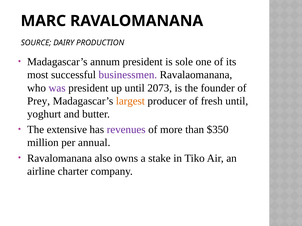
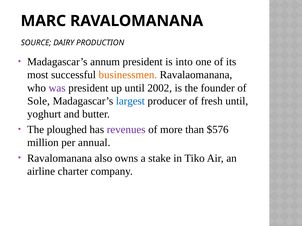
sole: sole -> into
businessmen colour: purple -> orange
2073: 2073 -> 2002
Prey: Prey -> Sole
largest colour: orange -> blue
extensive: extensive -> ploughed
$350: $350 -> $576
